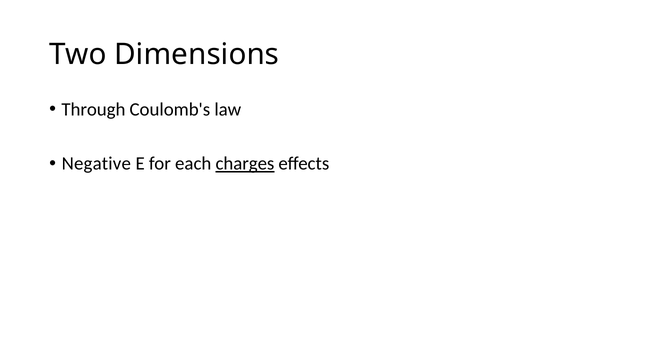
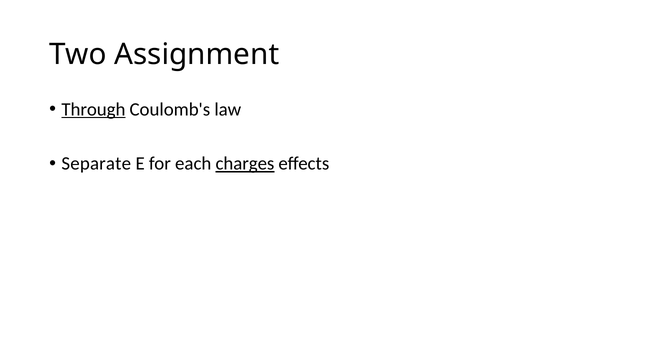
Dimensions: Dimensions -> Assignment
Through underline: none -> present
Negative: Negative -> Separate
